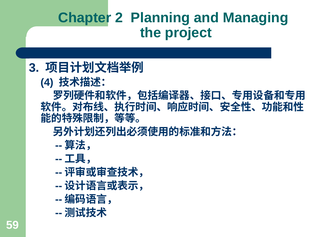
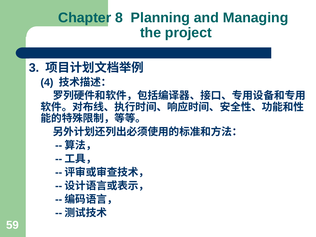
2: 2 -> 8
